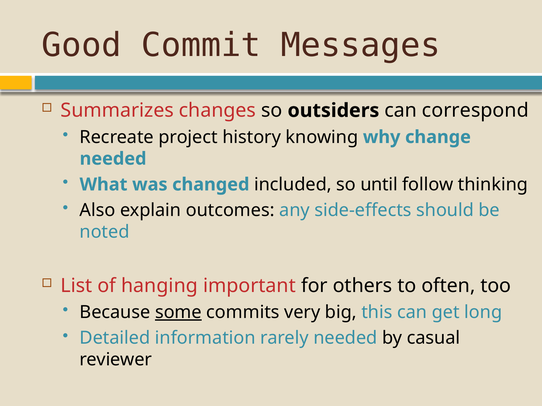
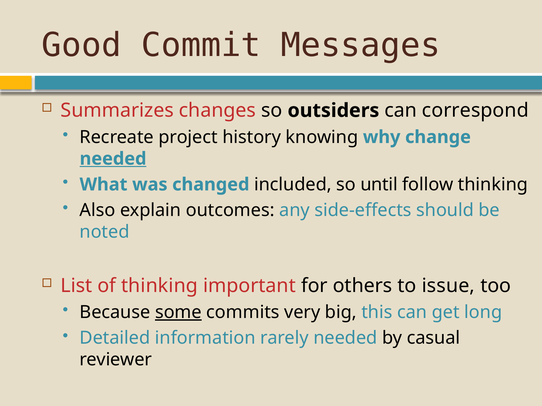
needed at (113, 159) underline: none -> present
of hanging: hanging -> thinking
often: often -> issue
